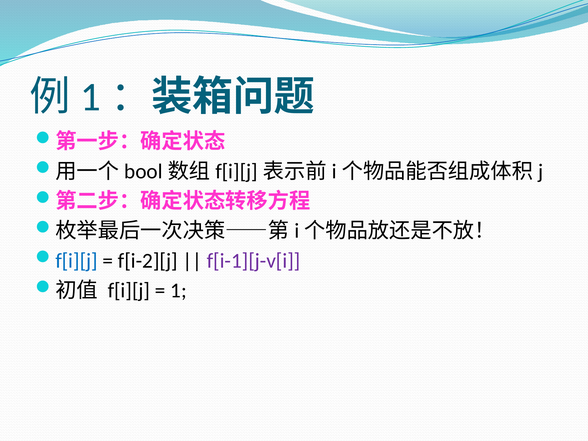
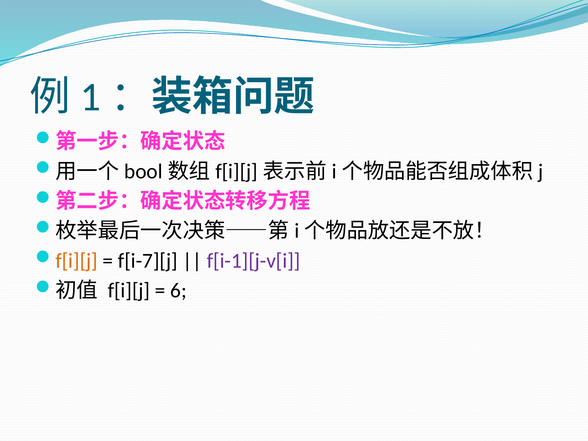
f[i][j at (77, 261) colour: blue -> orange
f[i-2][j: f[i-2][j -> f[i-7][j
1: 1 -> 6
